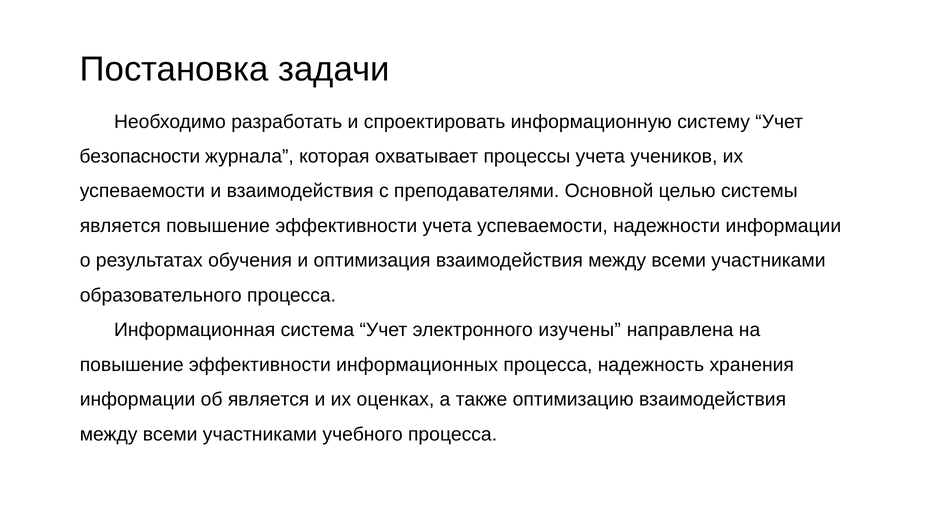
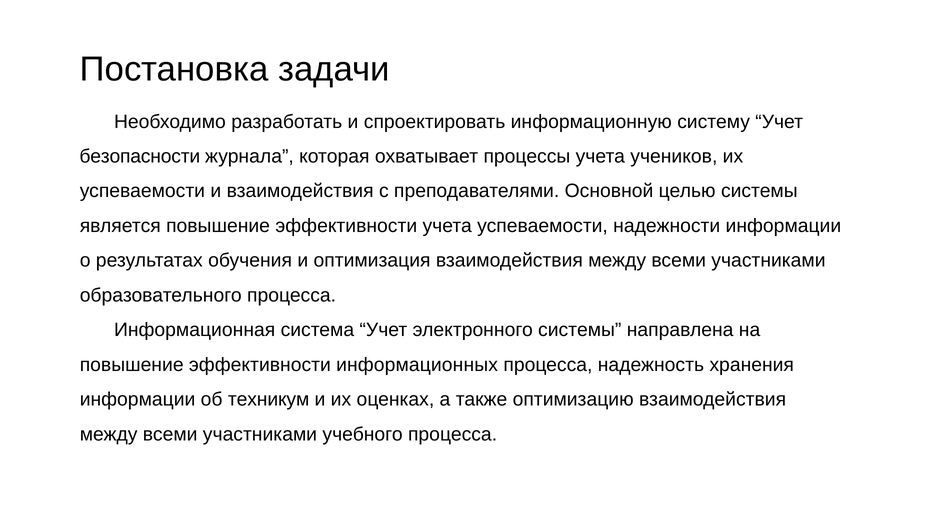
электронного изучены: изучены -> системы
об является: является -> техникум
